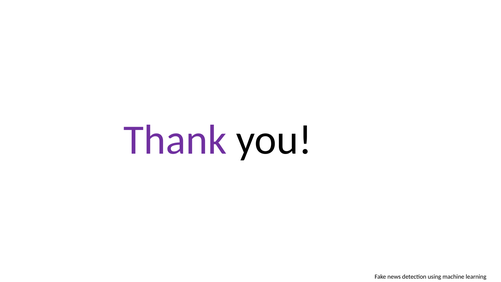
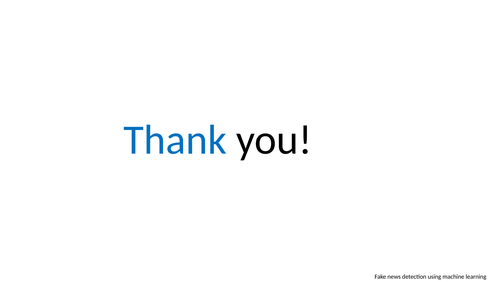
Thank colour: purple -> blue
